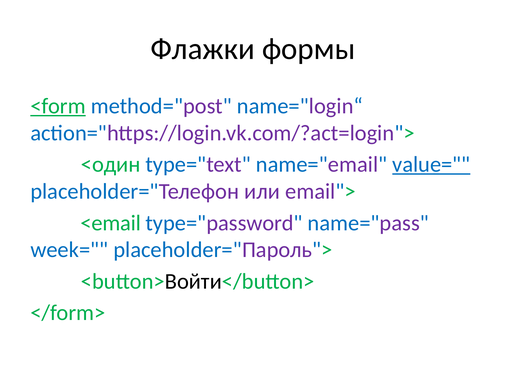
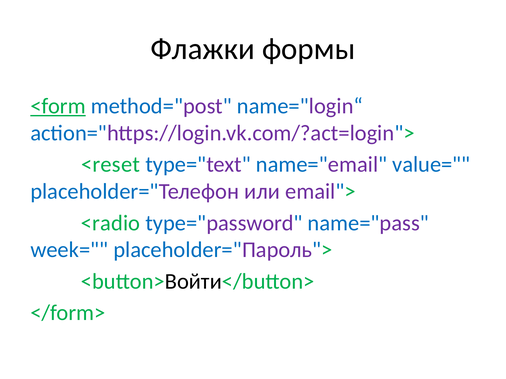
<один: <один -> <reset
value= underline: present -> none
<email: <email -> <radio
